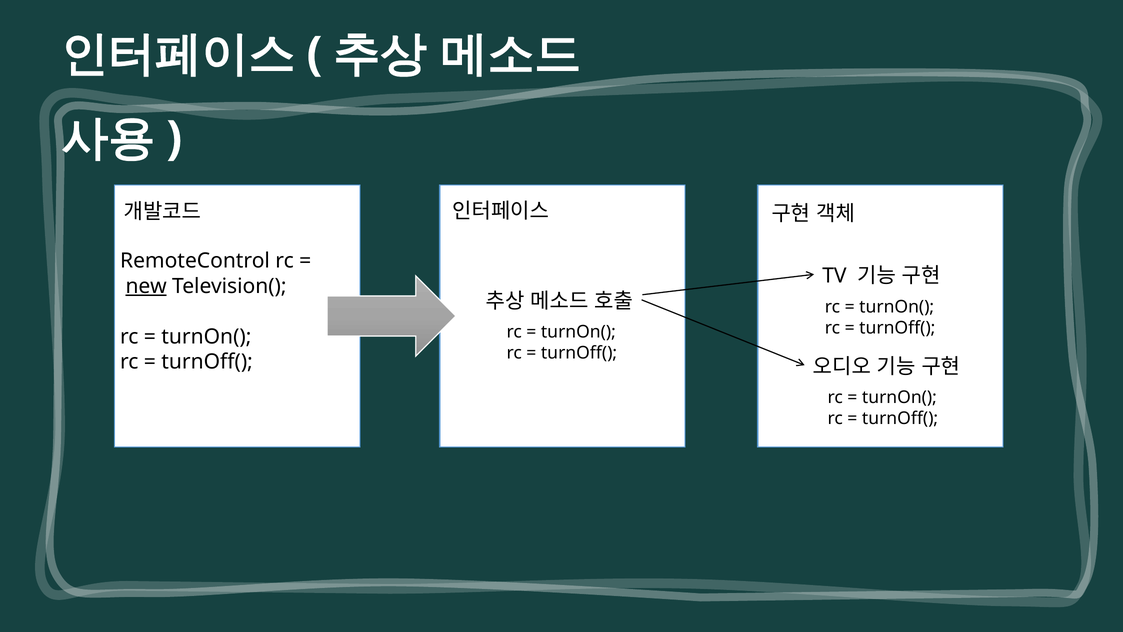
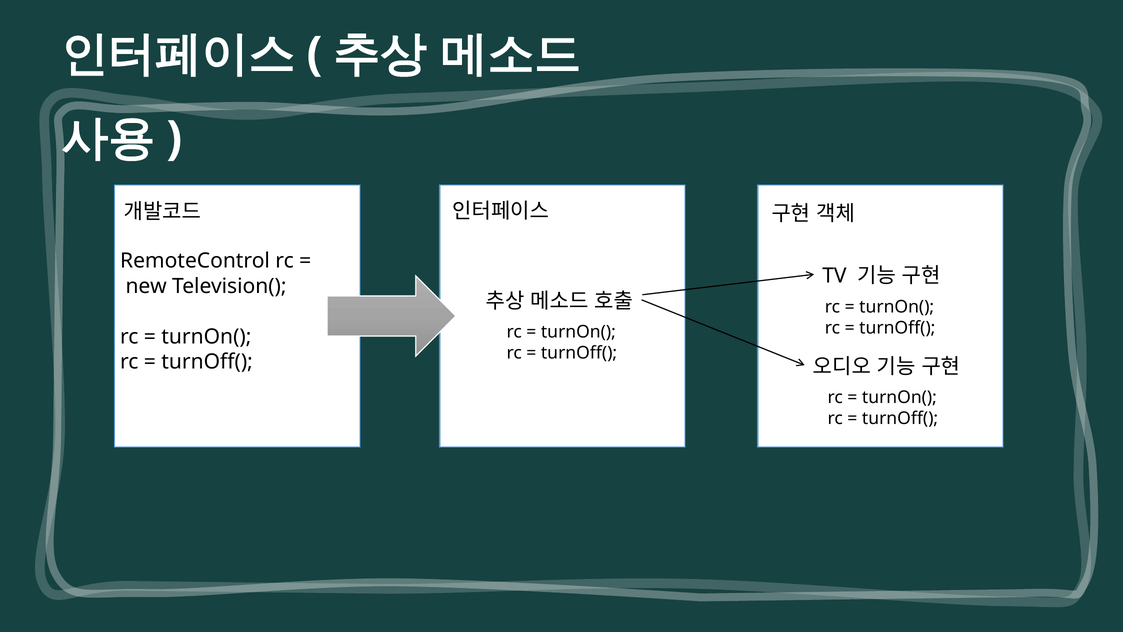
new underline: present -> none
